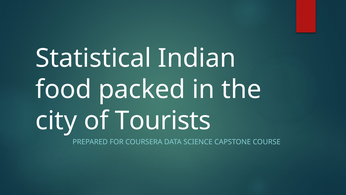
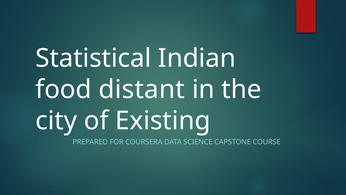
packed: packed -> distant
Tourists: Tourists -> Existing
